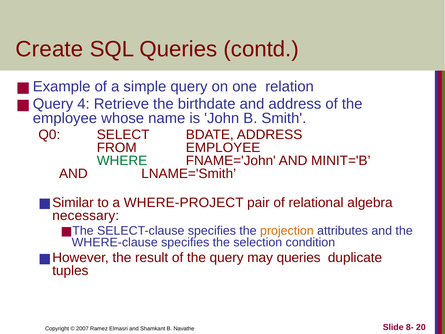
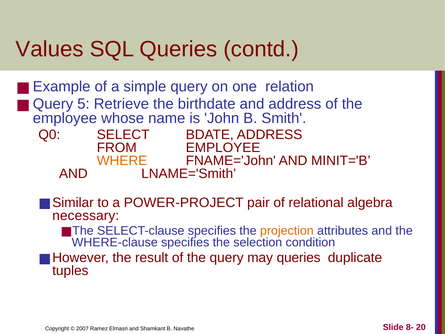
Create: Create -> Values
4: 4 -> 5
WHERE colour: green -> orange
WHERE-PROJECT: WHERE-PROJECT -> POWER-PROJECT
